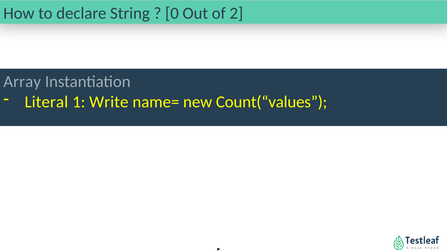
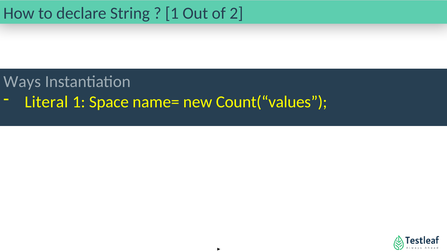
0 at (172, 13): 0 -> 1
Array: Array -> Ways
Write: Write -> Space
